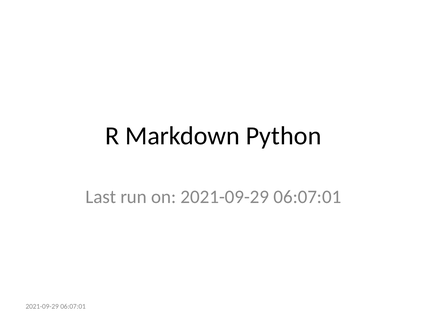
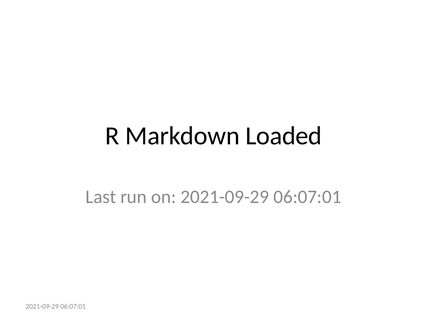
Python: Python -> Loaded
